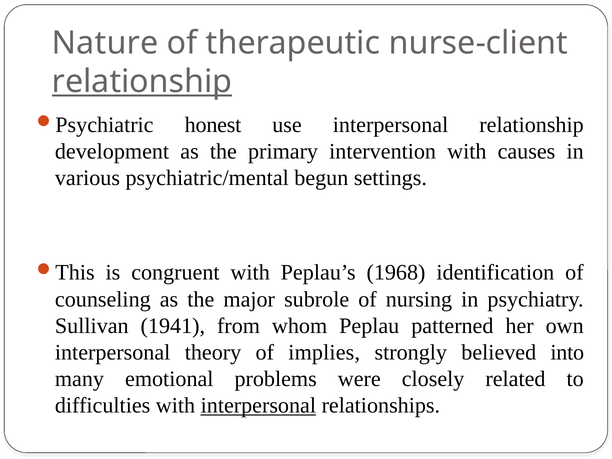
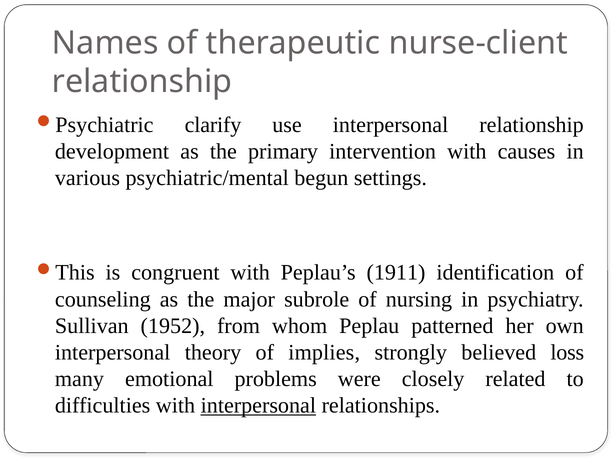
Nature: Nature -> Names
relationship at (142, 82) underline: present -> none
honest: honest -> clarify
1968: 1968 -> 1911
1941: 1941 -> 1952
into: into -> loss
